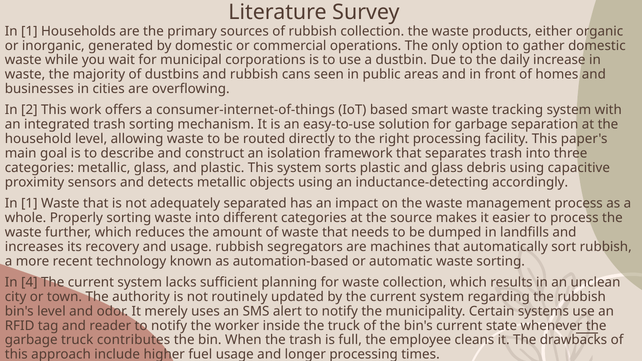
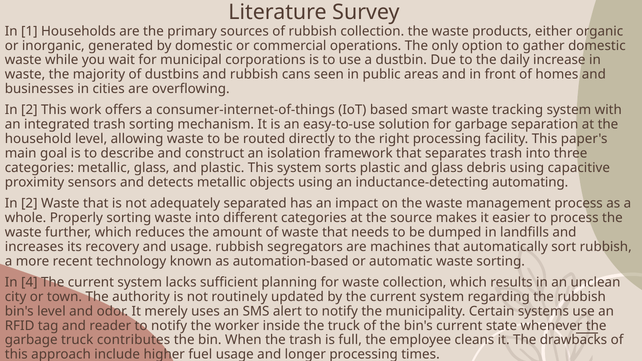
accordingly: accordingly -> automating
1 at (29, 203): 1 -> 2
